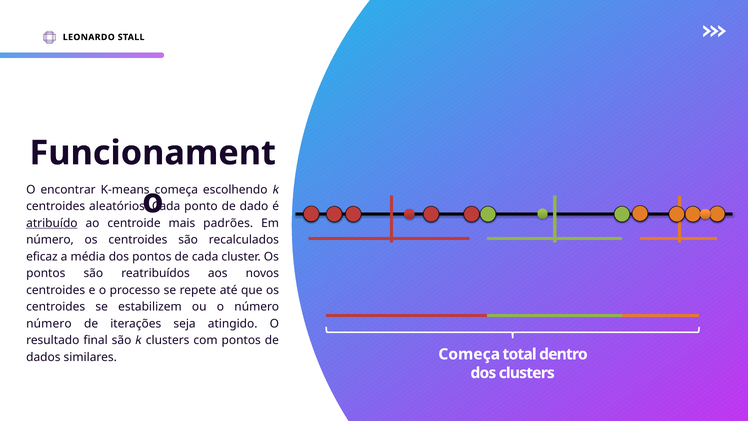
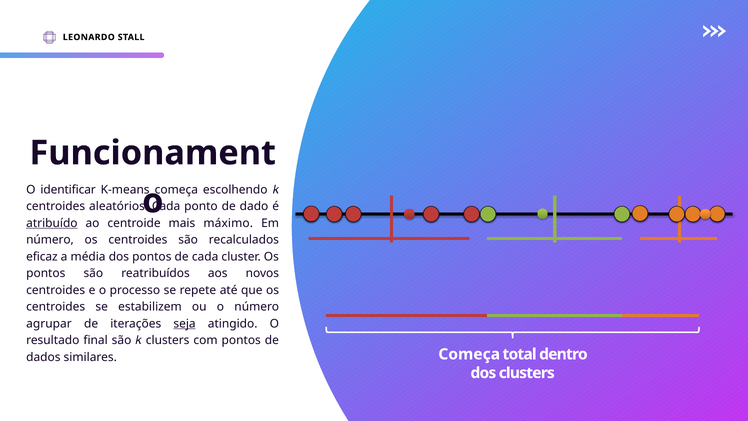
encontrar: encontrar -> identificar
padrões: padrões -> máximo
número at (49, 323): número -> agrupar
seja underline: none -> present
